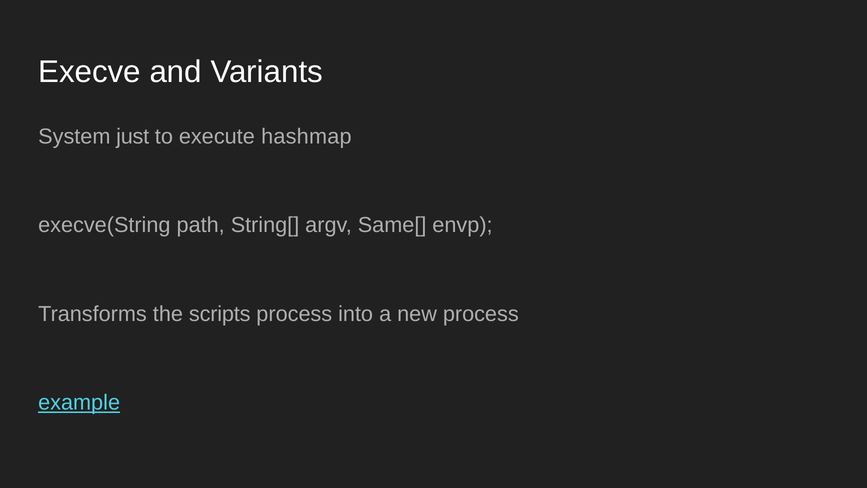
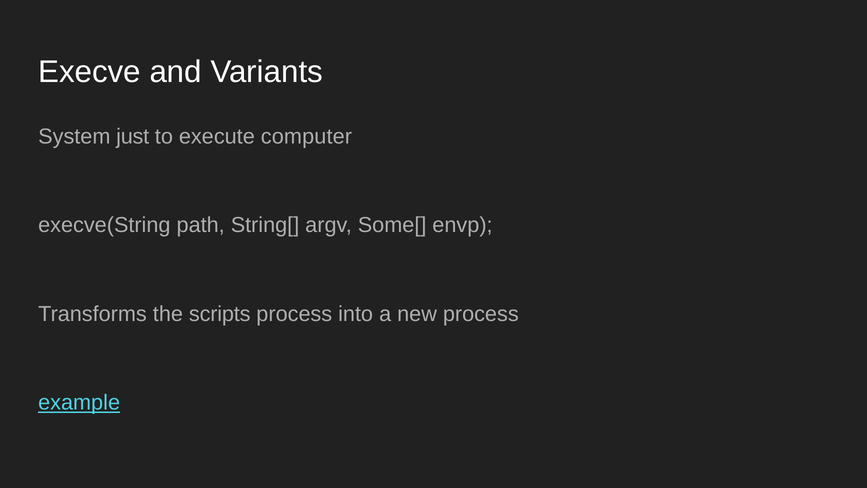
hashmap: hashmap -> computer
Same[: Same[ -> Some[
